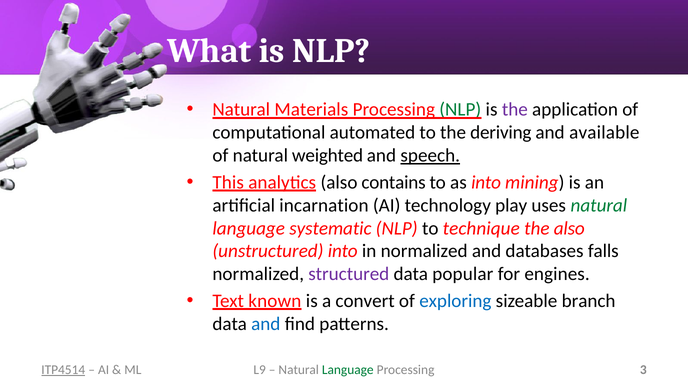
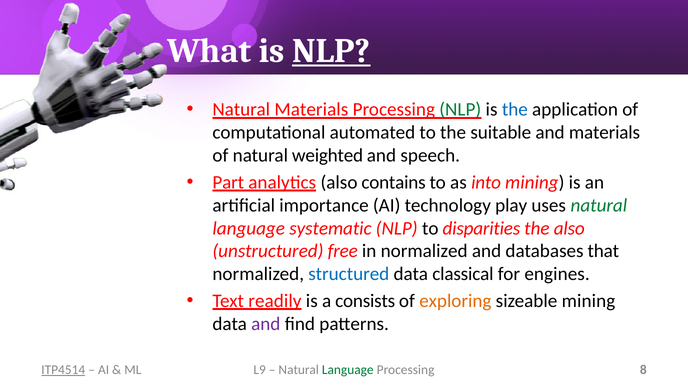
NLP at (331, 51) underline: none -> present
the at (515, 110) colour: purple -> blue
deriving: deriving -> suitable
and available: available -> materials
speech underline: present -> none
This: This -> Part
incarnation: incarnation -> importance
technique: technique -> disparities
unstructured into: into -> free
falls: falls -> that
structured colour: purple -> blue
popular: popular -> classical
known: known -> readily
convert: convert -> consists
exploring colour: blue -> orange
sizeable branch: branch -> mining
and at (266, 324) colour: blue -> purple
3: 3 -> 8
